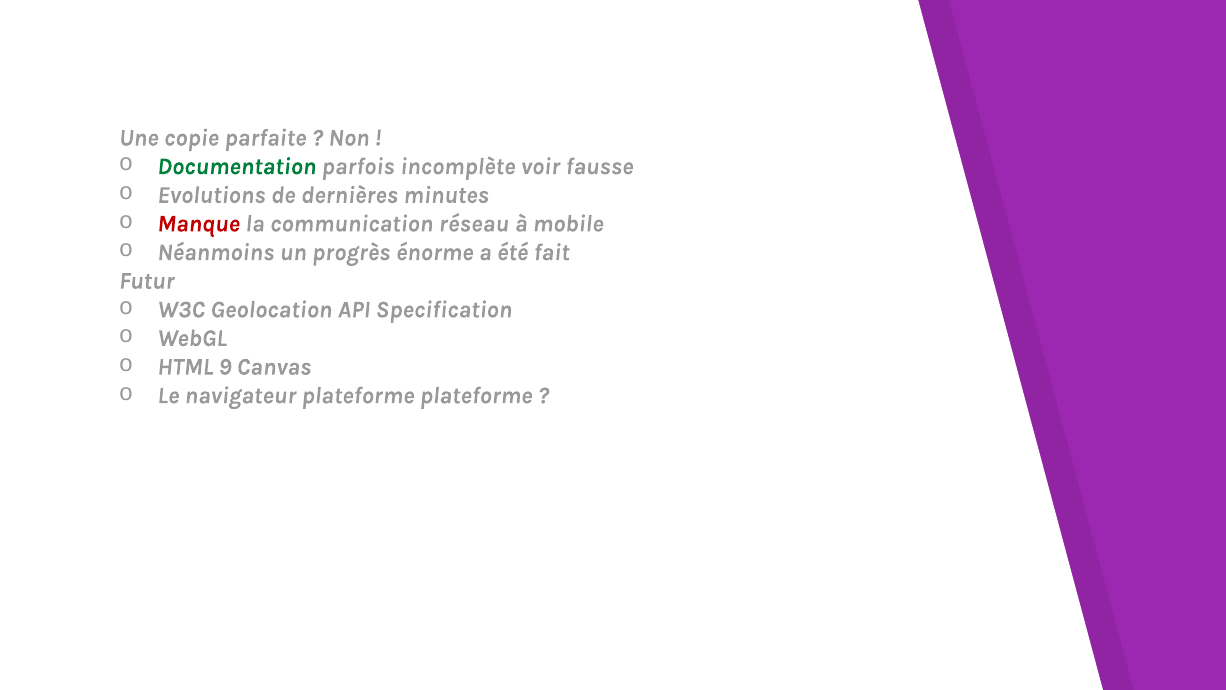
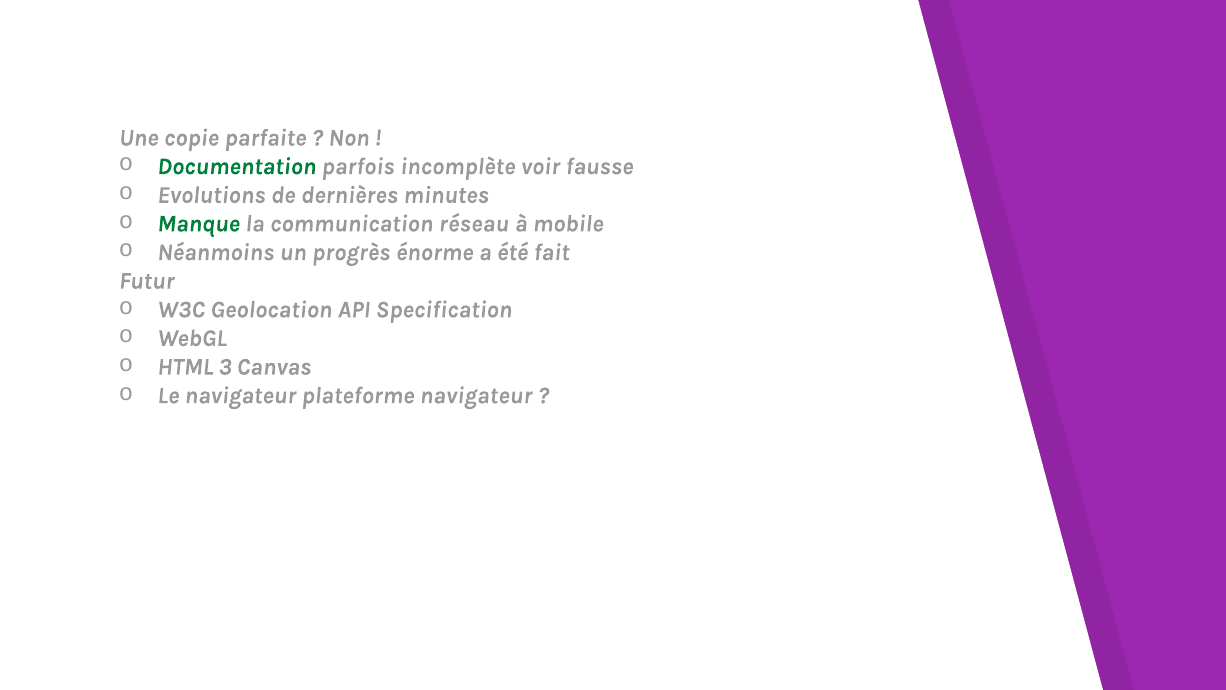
Manque colour: red -> green
9: 9 -> 3
plateforme plateforme: plateforme -> navigateur
